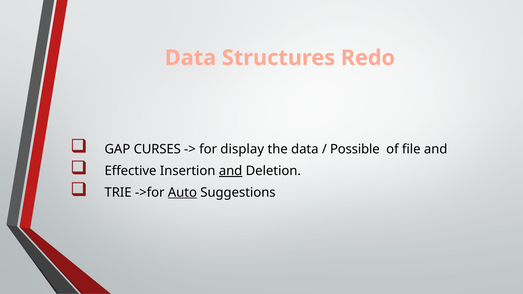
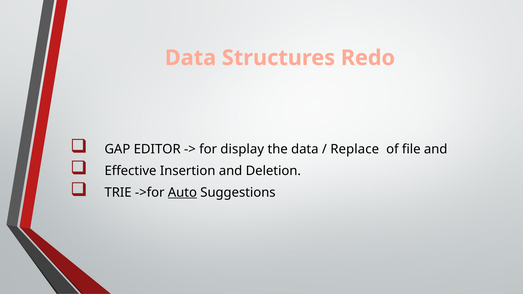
CURSES: CURSES -> EDITOR
Possible: Possible -> Replace
and at (231, 171) underline: present -> none
